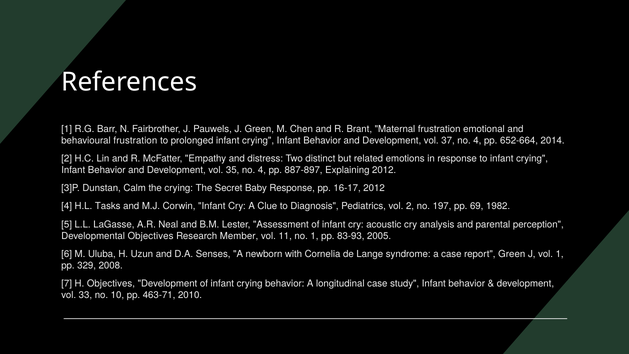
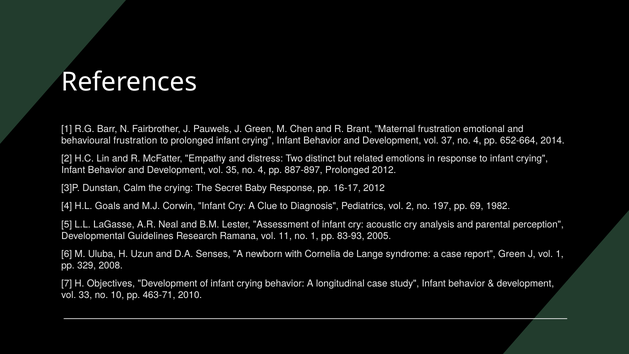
887-897 Explaining: Explaining -> Prolonged
Tasks: Tasks -> Goals
Developmental Objectives: Objectives -> Guidelines
Member: Member -> Ramana
